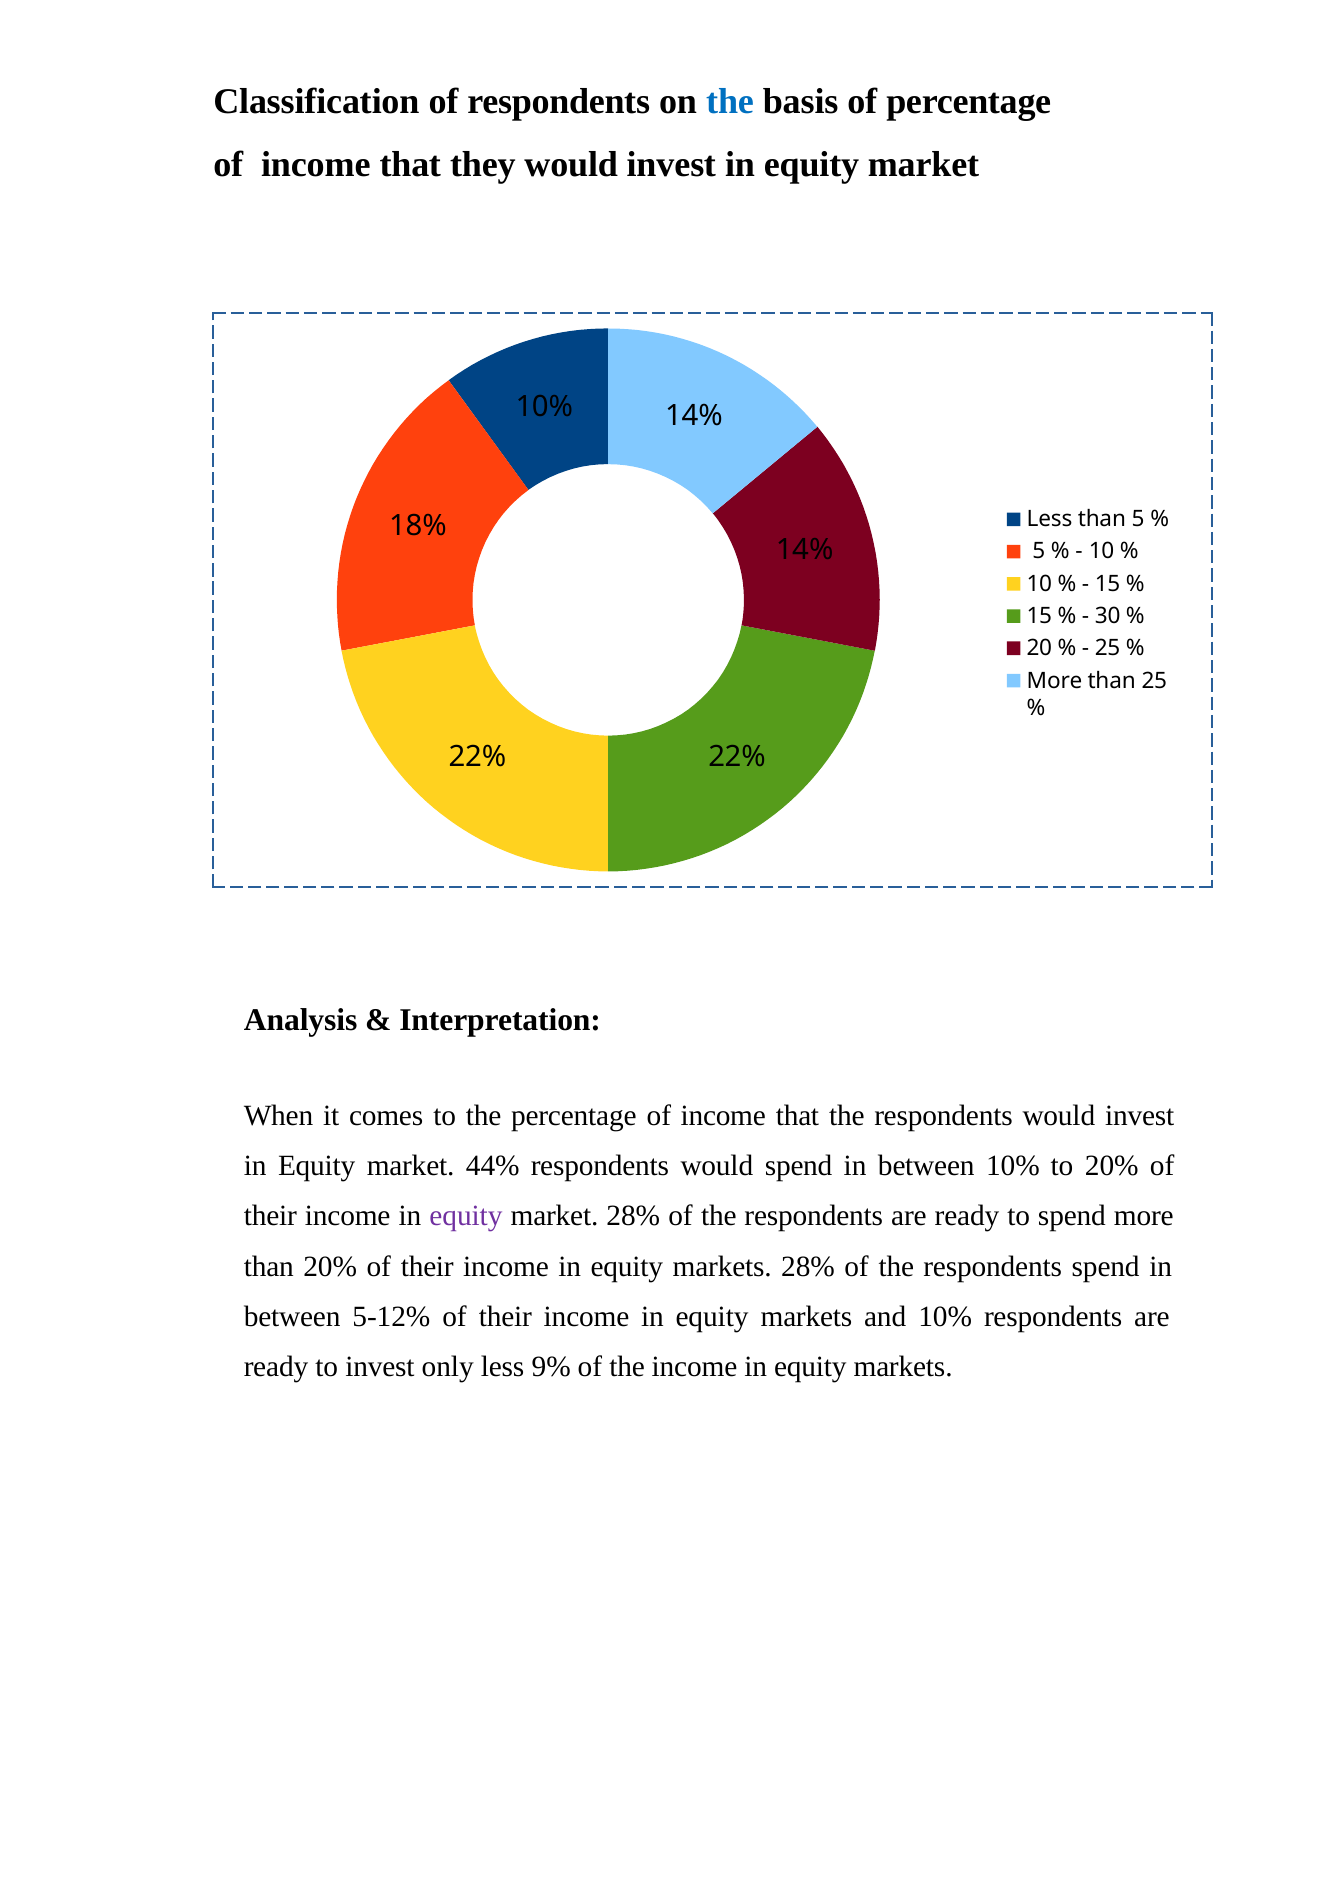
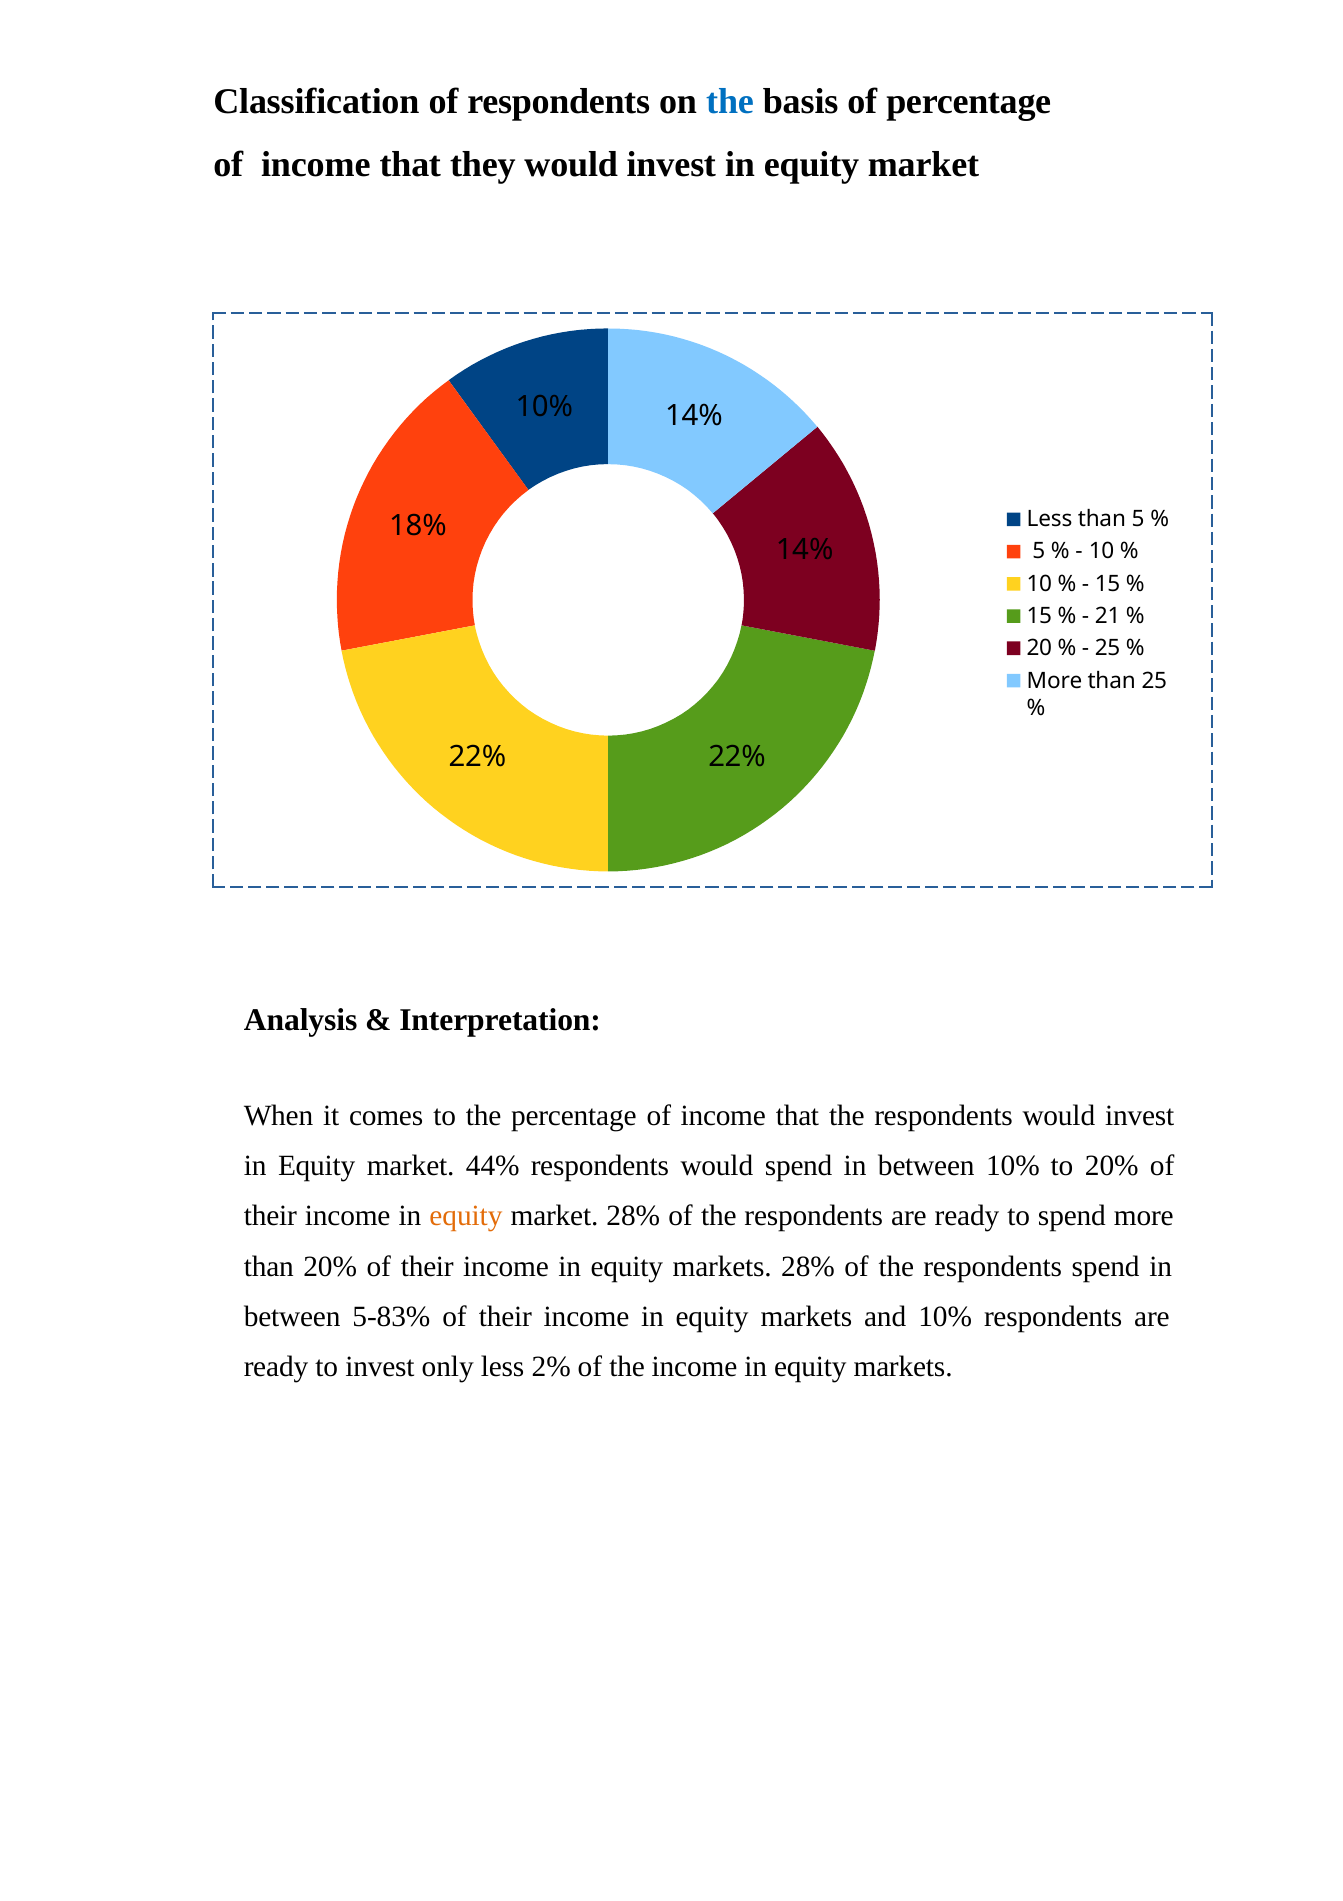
30: 30 -> 21
equity at (466, 1216) colour: purple -> orange
5-12%: 5-12% -> 5-83%
9%: 9% -> 2%
